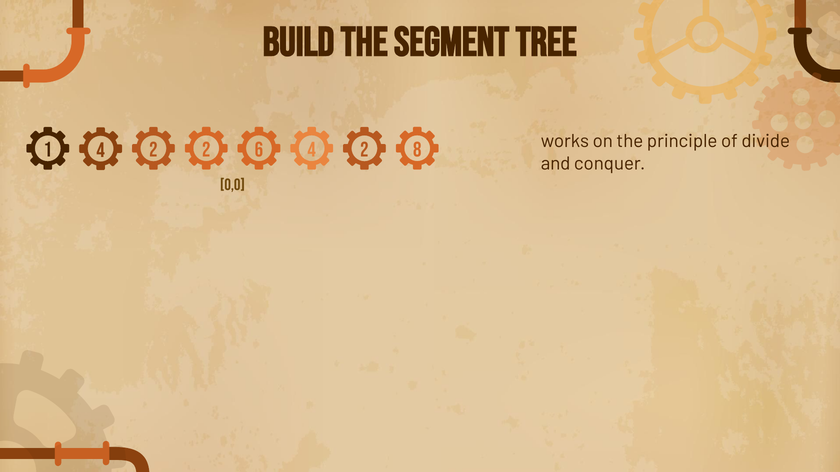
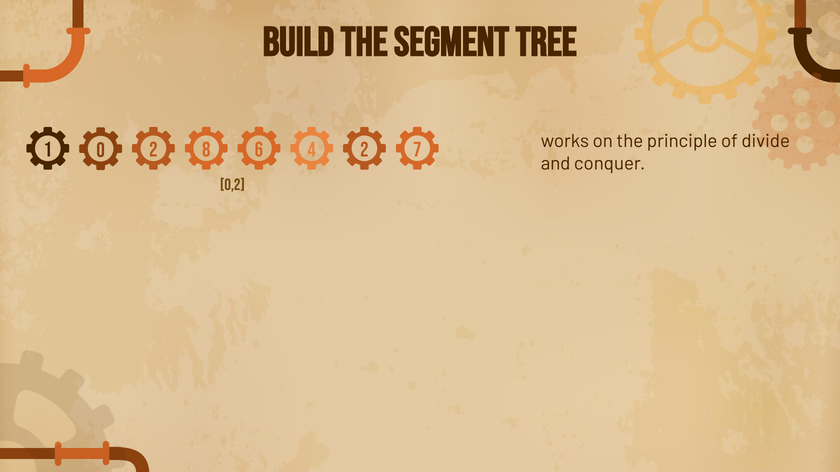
8: 8 -> 7
1 4: 4 -> 0
2 2: 2 -> 8
0,0: 0,0 -> 0,2
